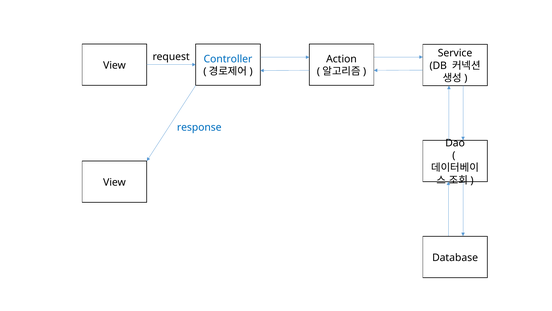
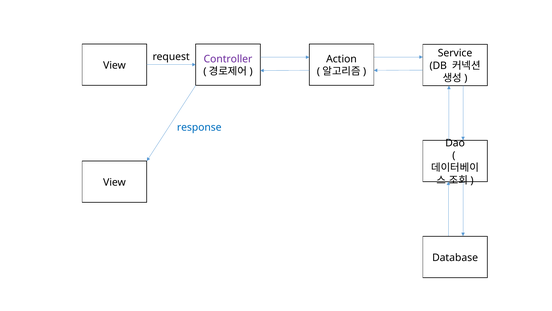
Controller colour: blue -> purple
